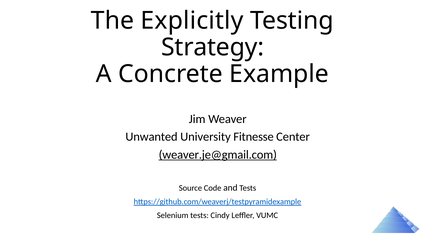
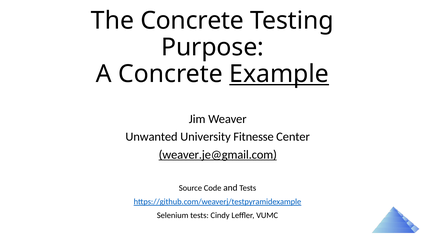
The Explicitly: Explicitly -> Concrete
Strategy: Strategy -> Purpose
Example underline: none -> present
